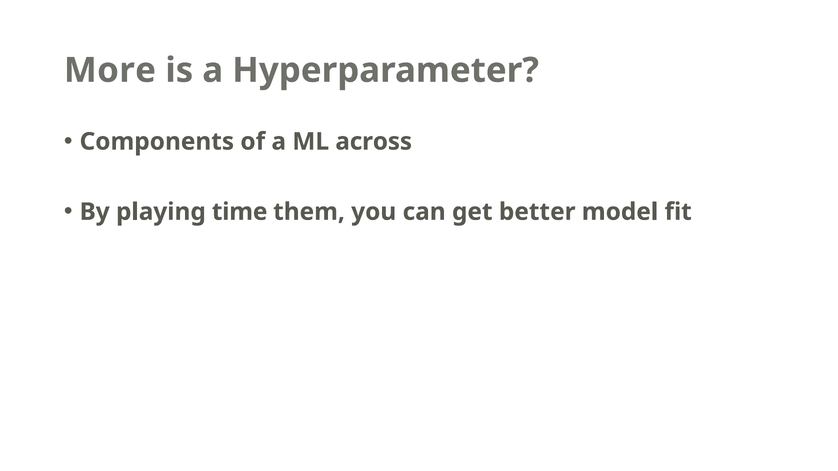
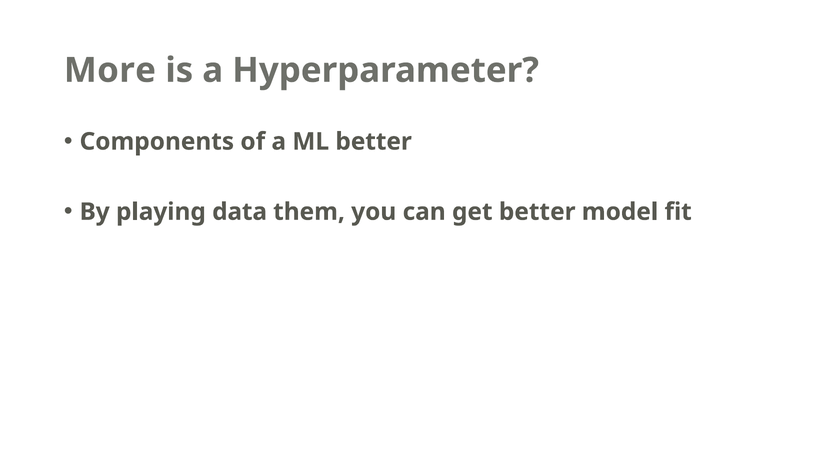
ML across: across -> better
time: time -> data
